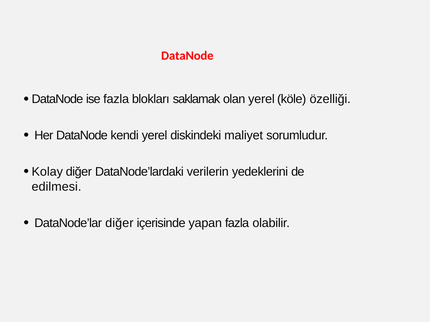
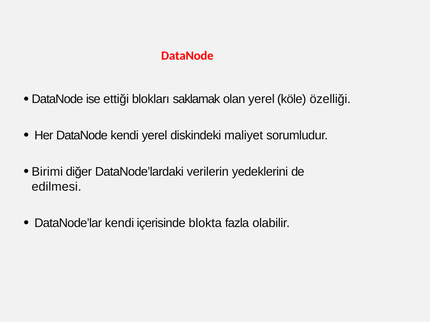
ise fazla: fazla -> ettiği
Kolay: Kolay -> Birimi
DataNode’lar diğer: diğer -> kendi
yapan: yapan -> blokta
